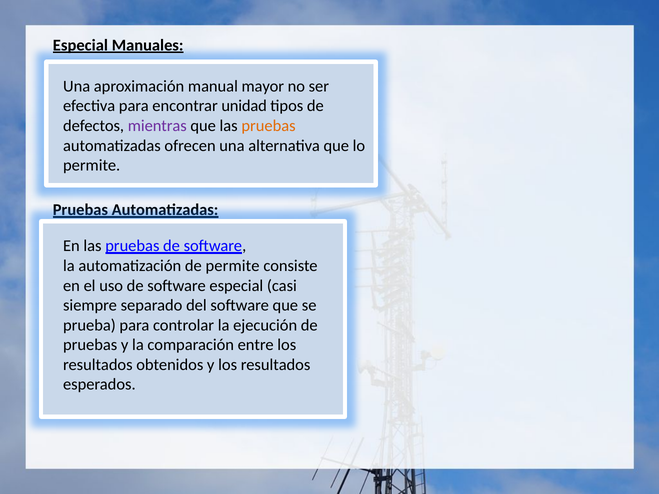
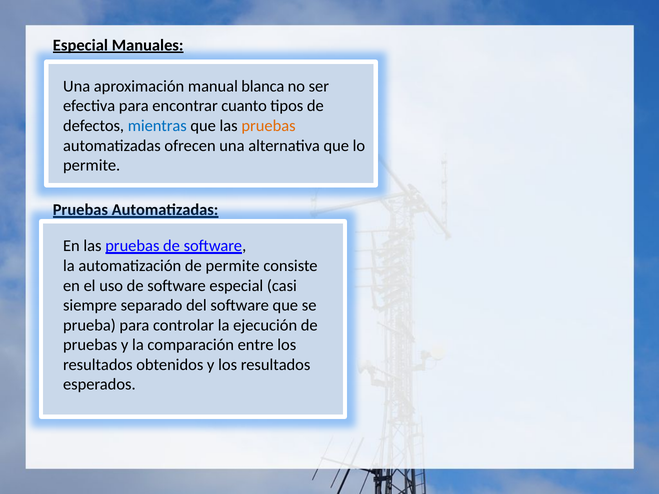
mayor: mayor -> blanca
unidad: unidad -> cuanto
mientras colour: purple -> blue
